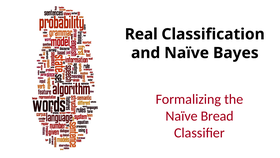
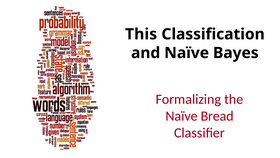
Real: Real -> This
